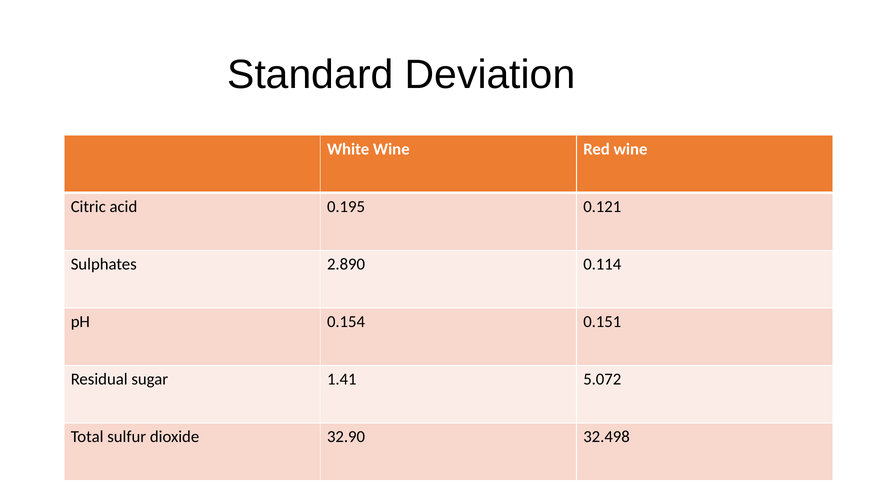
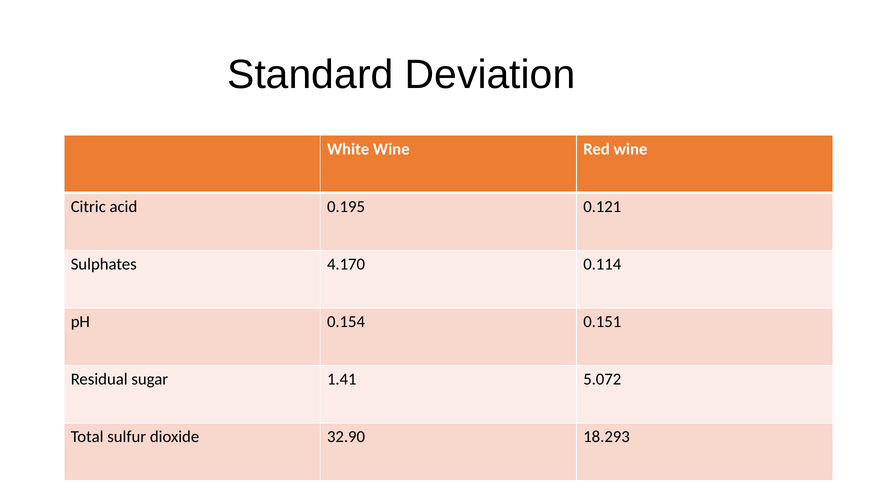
2.890: 2.890 -> 4.170
32.498: 32.498 -> 18.293
